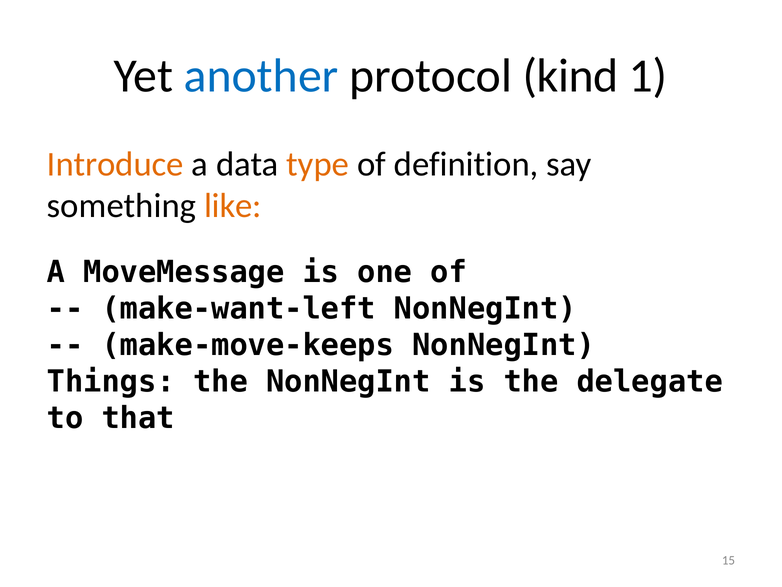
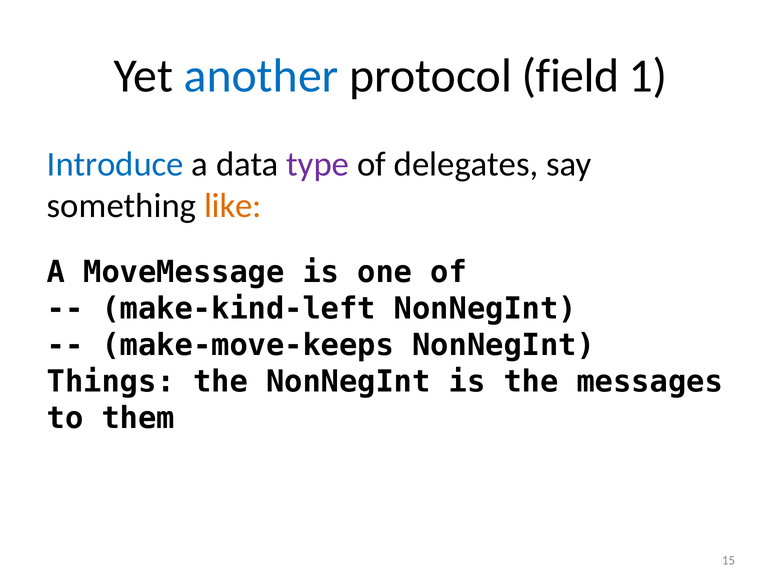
kind: kind -> field
Introduce colour: orange -> blue
type colour: orange -> purple
definition: definition -> delegates
make-want-left: make-want-left -> make-kind-left
delegate: delegate -> messages
that: that -> them
